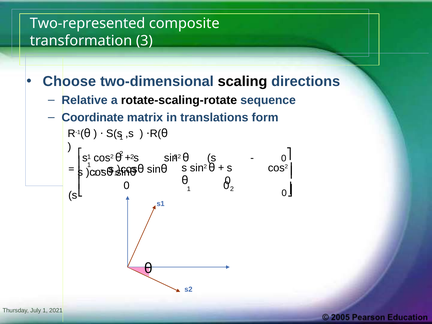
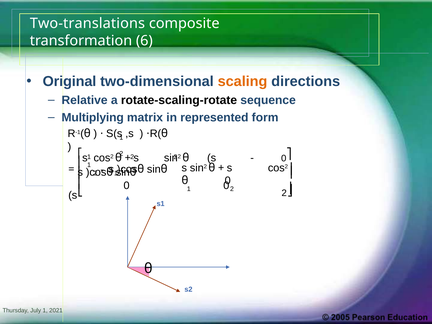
Two-represented: Two-represented -> Two-translations
3: 3 -> 6
Choose: Choose -> Original
scaling colour: black -> orange
Coordinate: Coordinate -> Multiplying
translations: translations -> represented
0 at (284, 193): 0 -> 2
